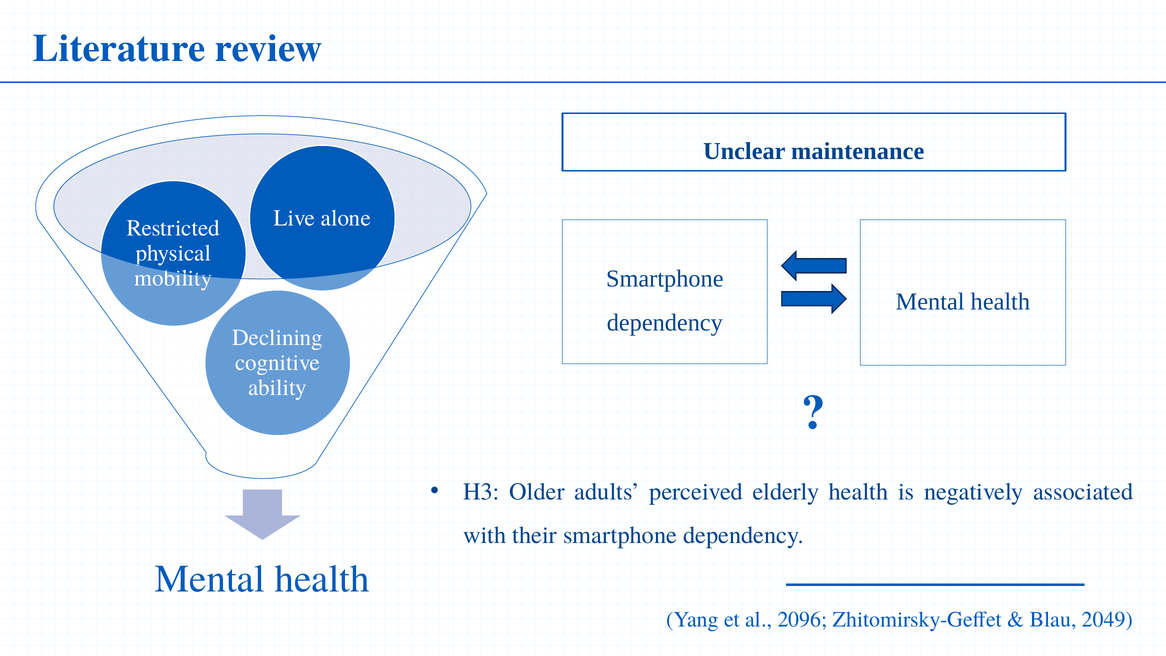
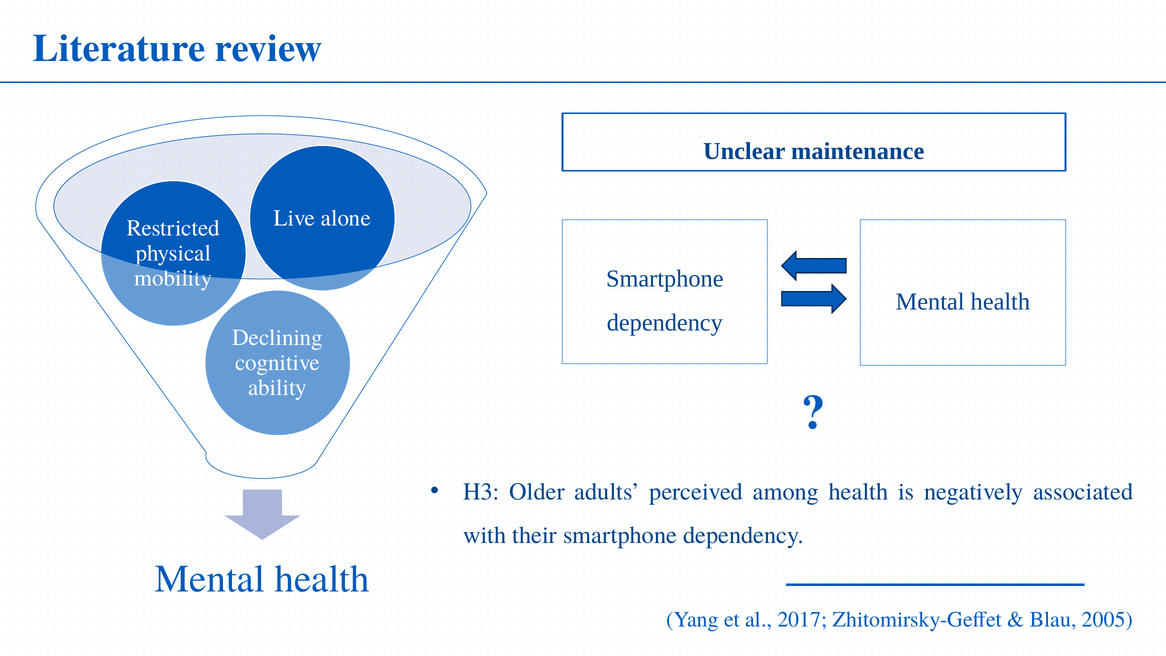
elderly: elderly -> among
2096: 2096 -> 2017
2049: 2049 -> 2005
